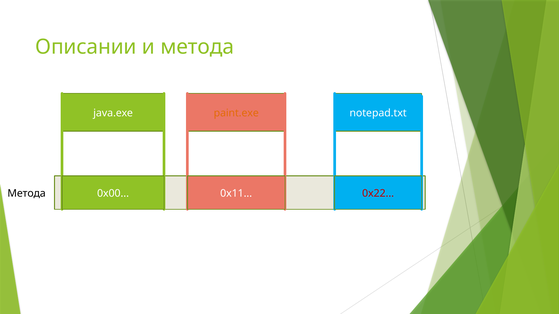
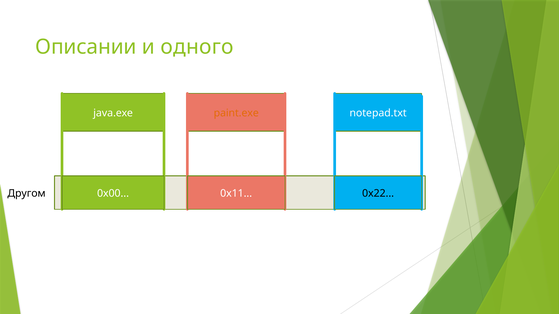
и метода: метода -> одного
Метода at (27, 193): Метода -> Другом
0x22 colour: red -> black
